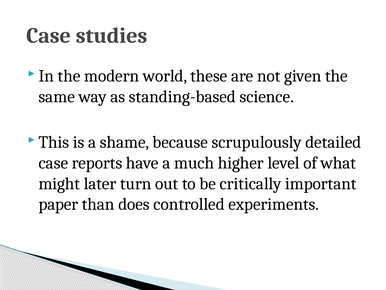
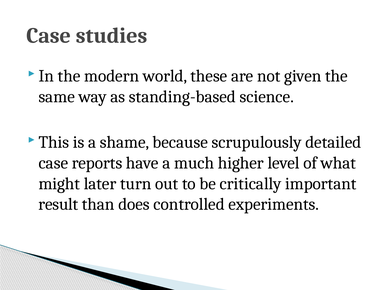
paper: paper -> result
